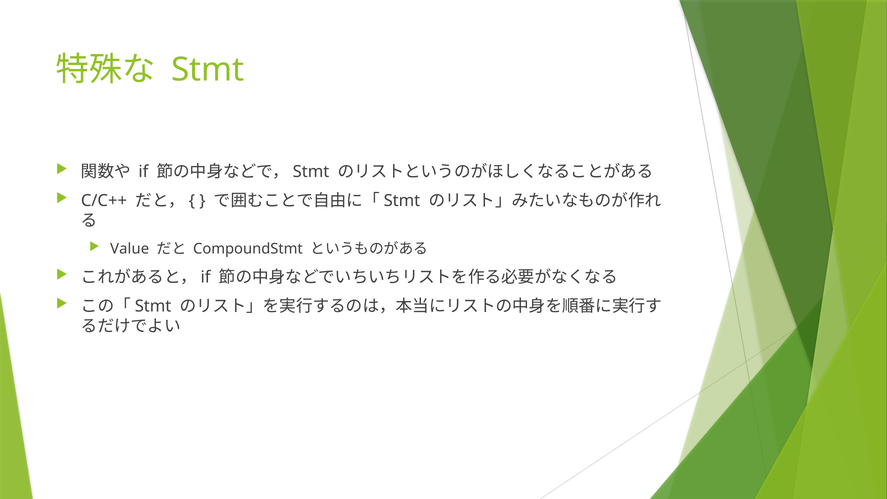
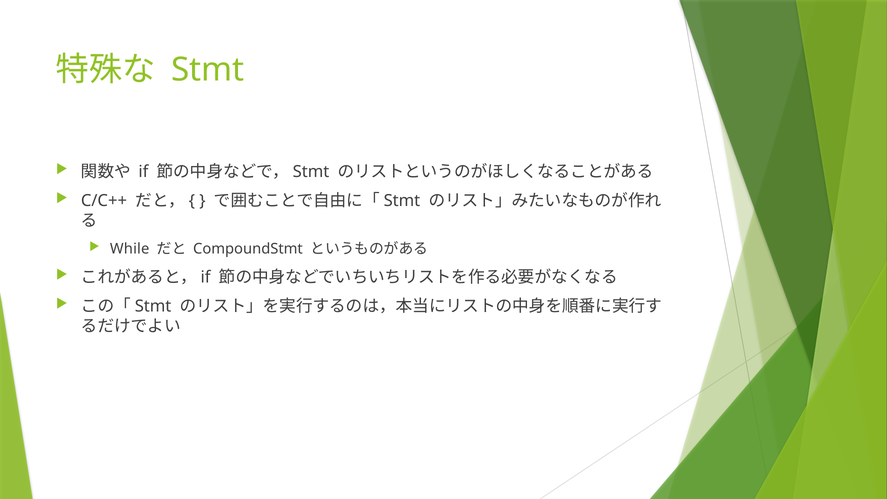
Value: Value -> While
